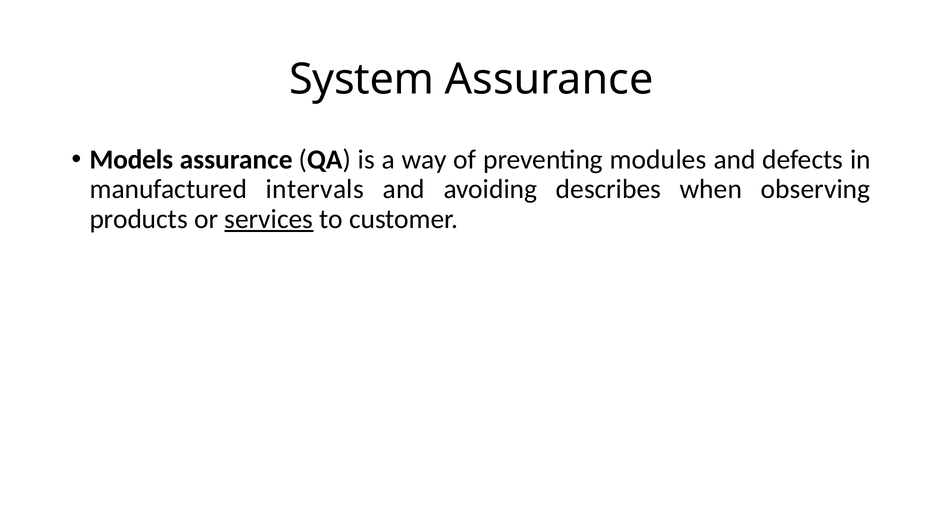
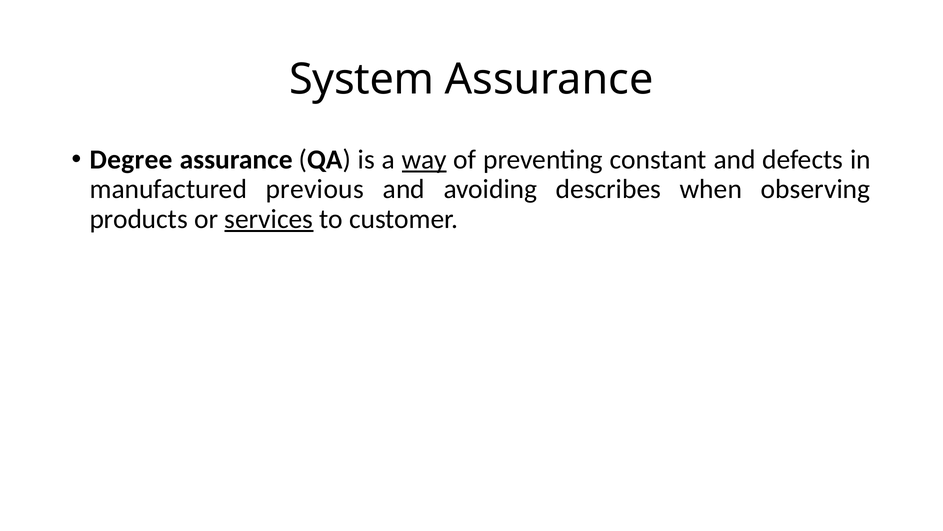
Models: Models -> Degree
way underline: none -> present
modules: modules -> constant
intervals: intervals -> previous
